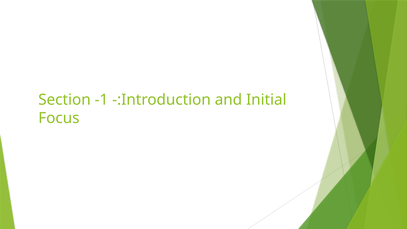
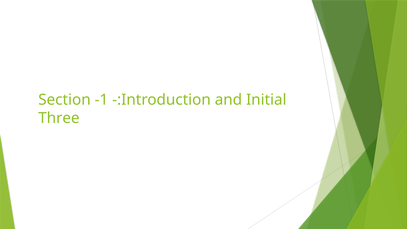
Focus: Focus -> Three
